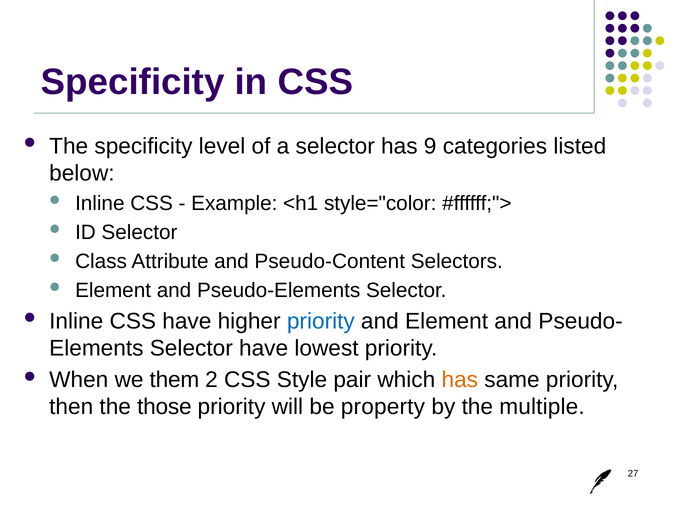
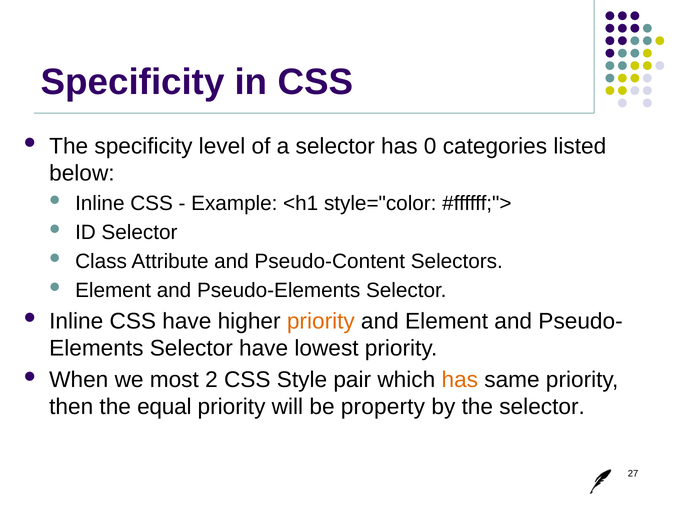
9: 9 -> 0
priority at (321, 321) colour: blue -> orange
them: them -> most
those: those -> equal
the multiple: multiple -> selector
